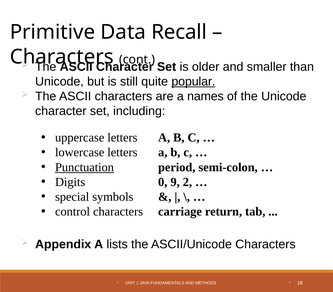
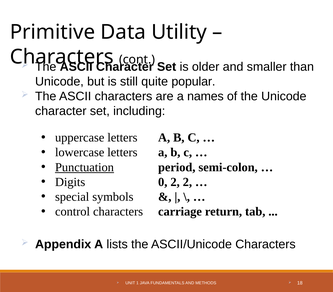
Recall: Recall -> Utility
popular underline: present -> none
0 9: 9 -> 2
